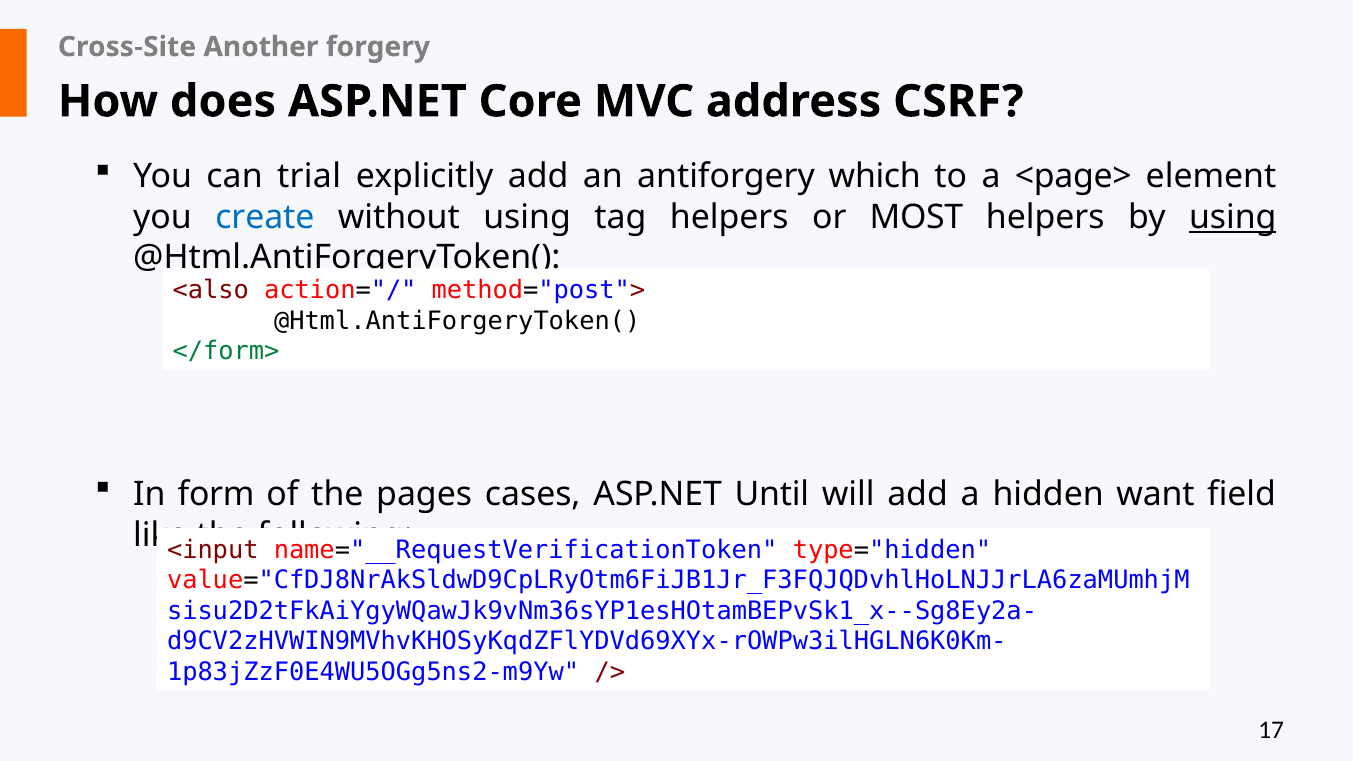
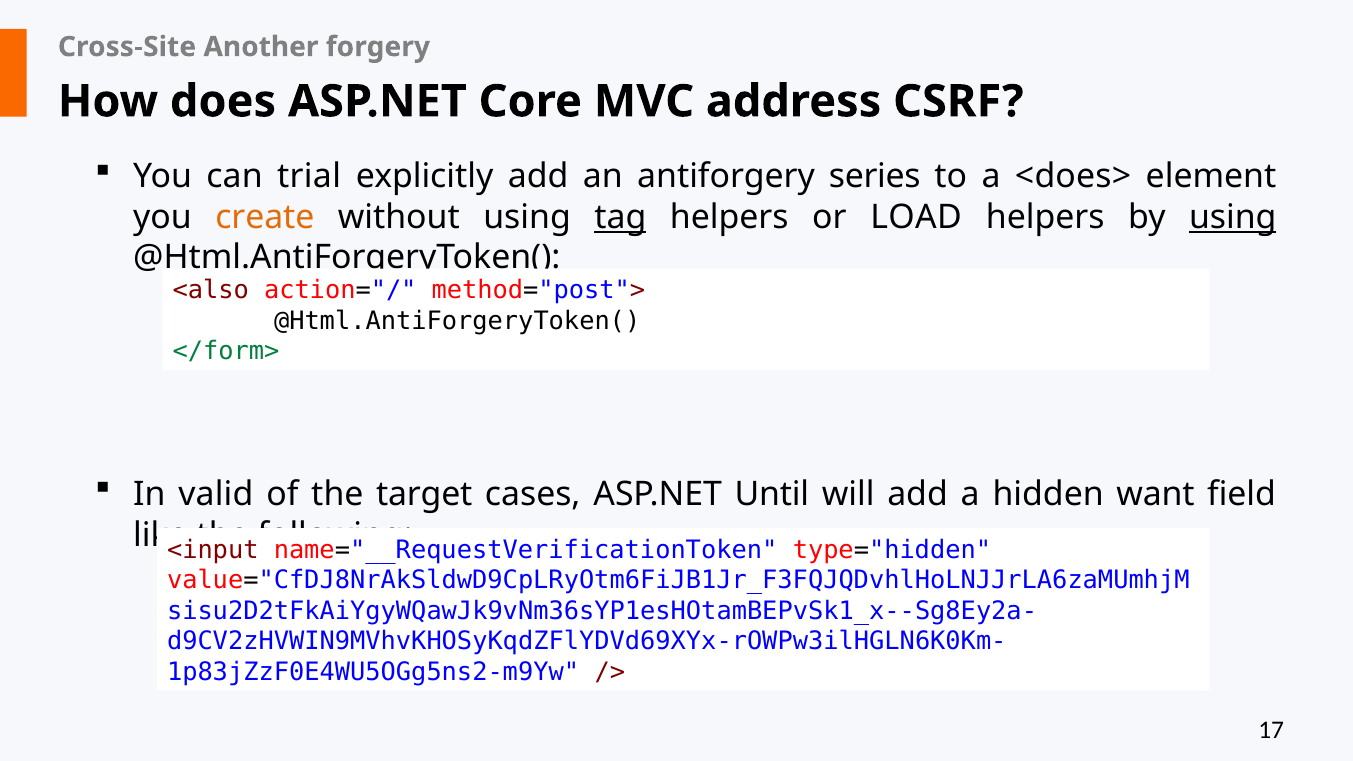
which: which -> series
<page>: <page> -> <does>
create colour: blue -> orange
tag underline: none -> present
MOST: MOST -> LOAD
form: form -> valid
pages: pages -> target
